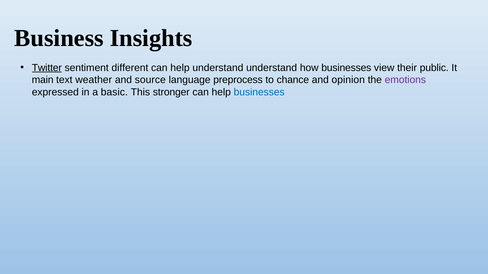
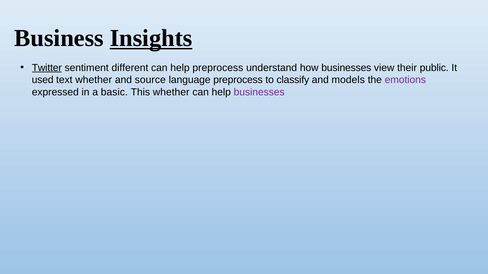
Insights underline: none -> present
help understand: understand -> preprocess
main: main -> used
text weather: weather -> whether
chance: chance -> classify
opinion: opinion -> models
This stronger: stronger -> whether
businesses at (259, 92) colour: blue -> purple
